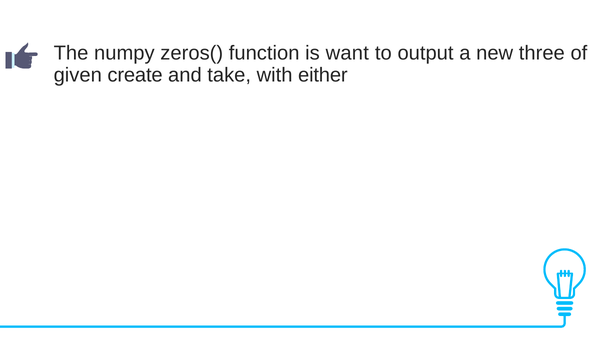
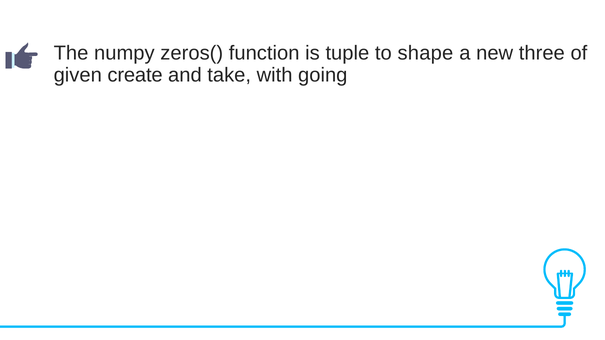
want: want -> tuple
output: output -> shape
either: either -> going
